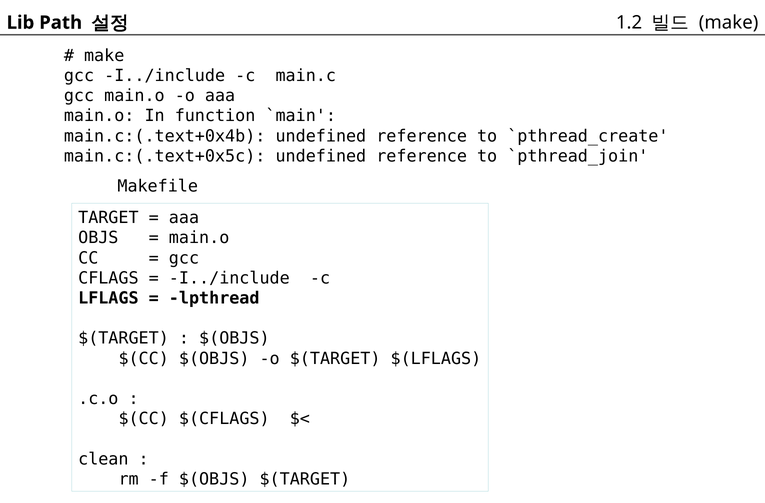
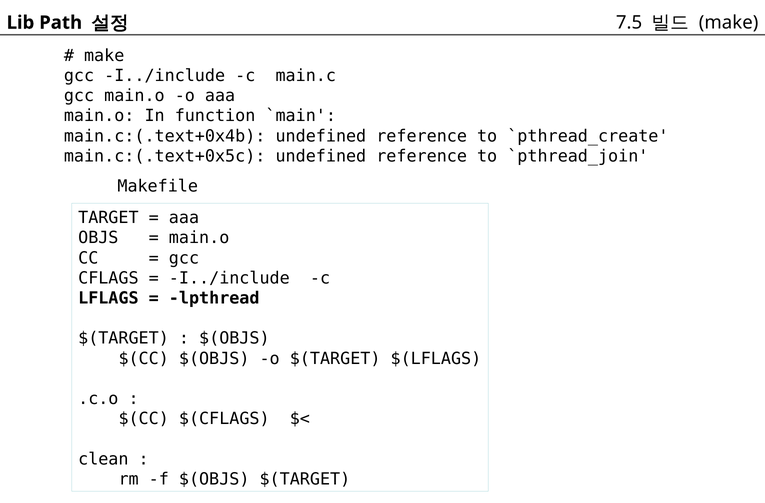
1.2: 1.2 -> 7.5
